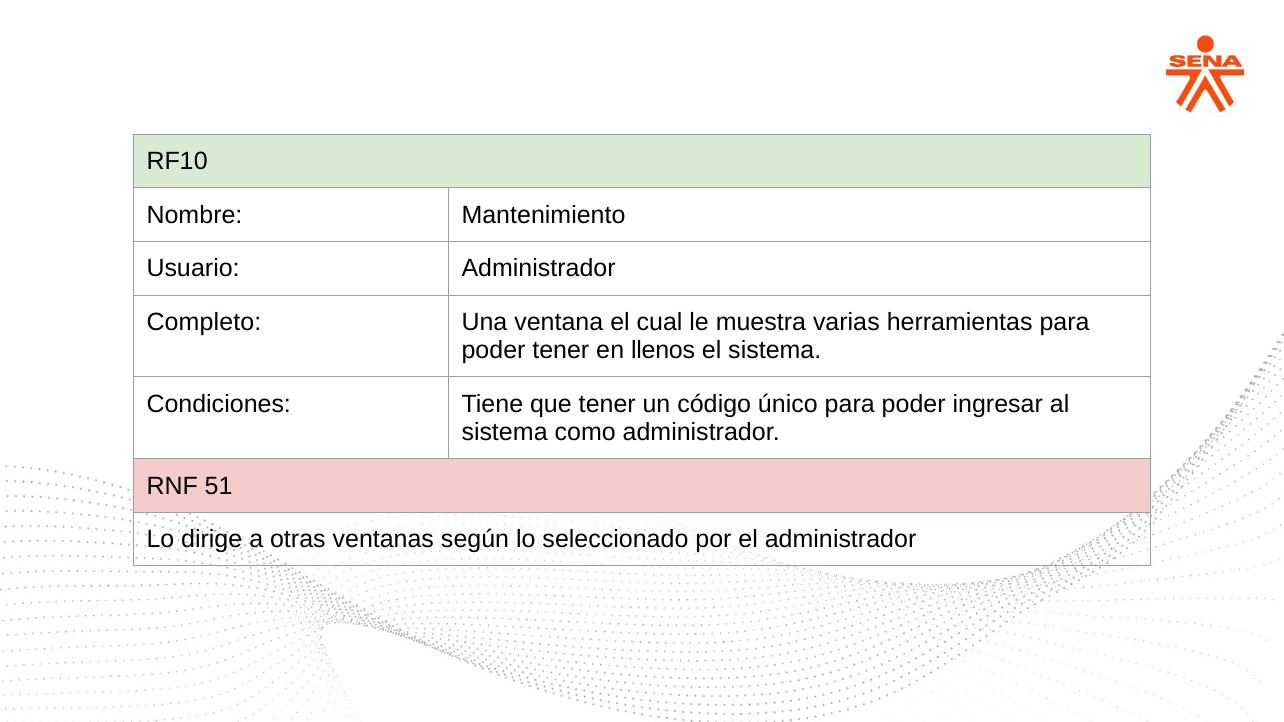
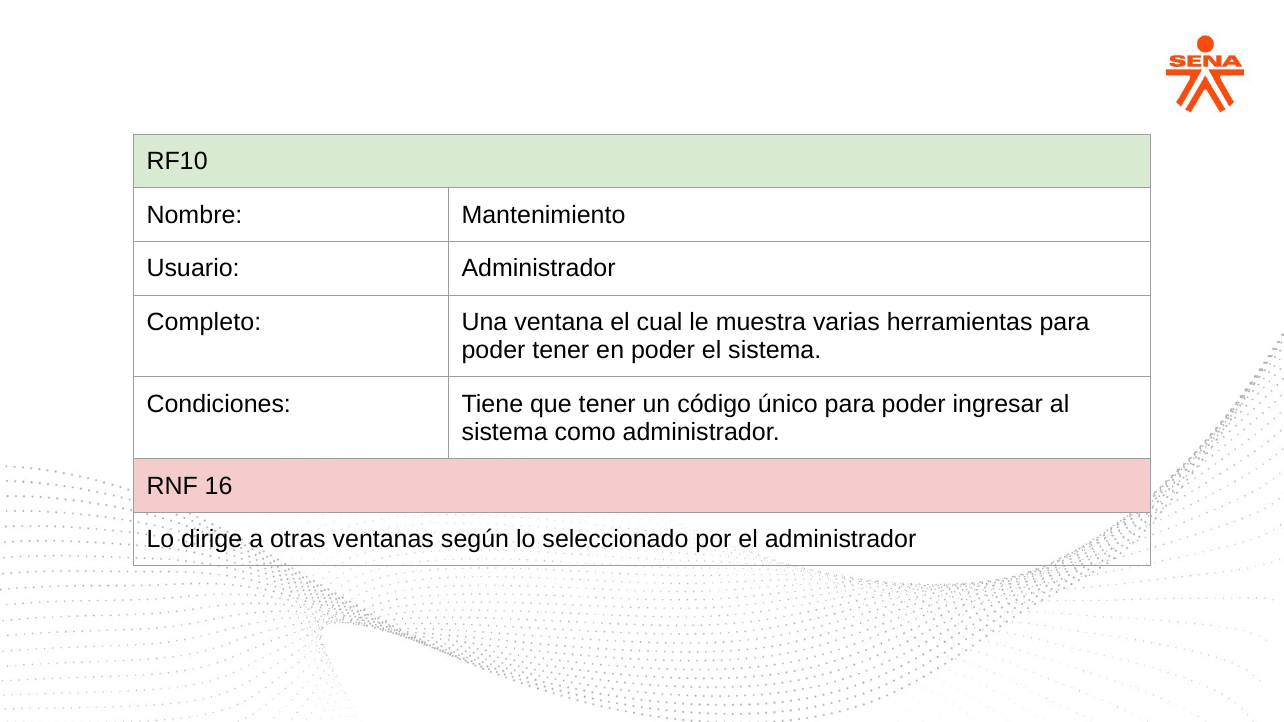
en llenos: llenos -> poder
51: 51 -> 16
